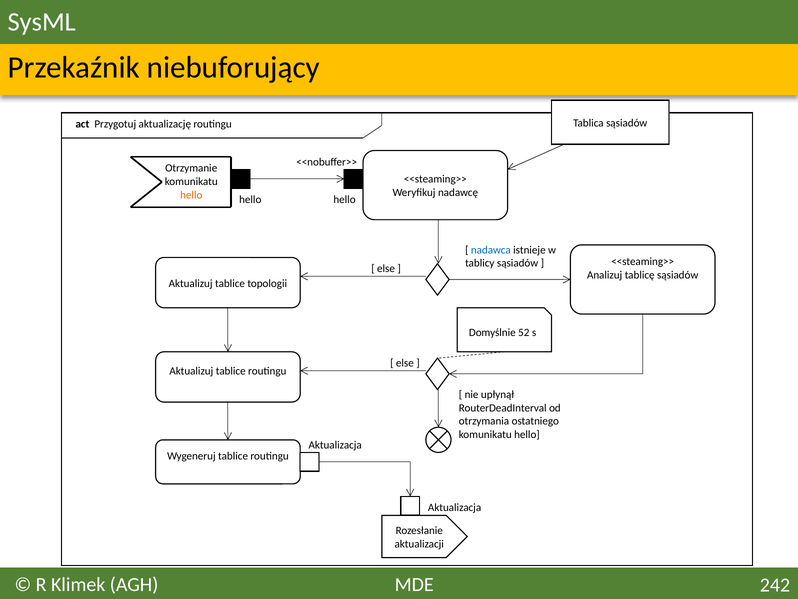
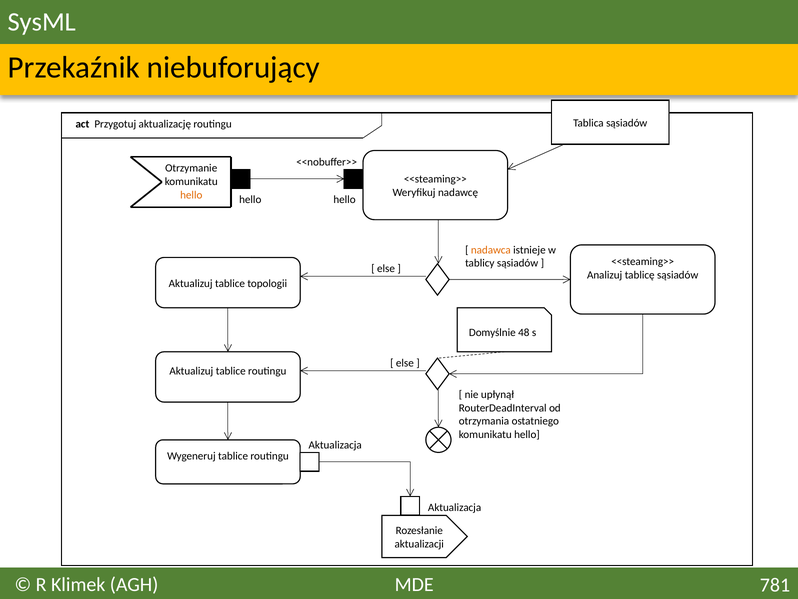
nadawca colour: blue -> orange
52: 52 -> 48
242: 242 -> 781
